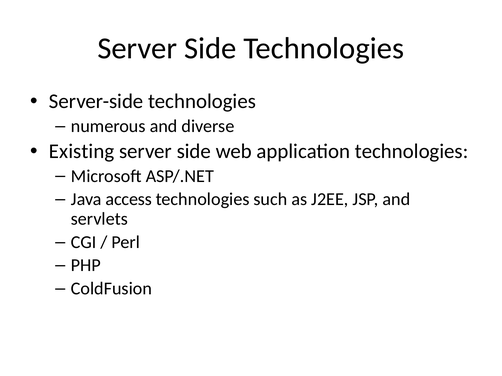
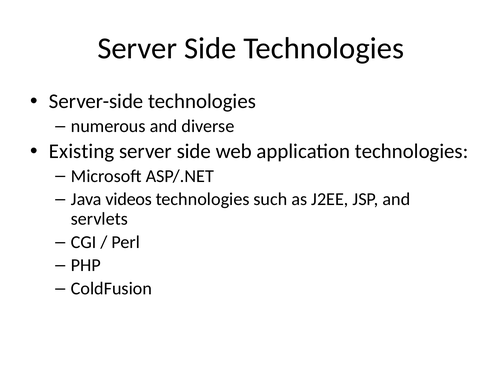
access: access -> videos
